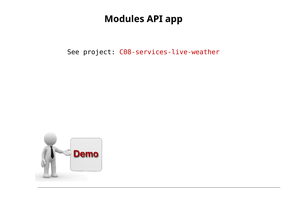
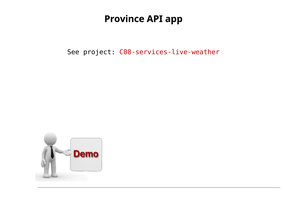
Modules: Modules -> Province
